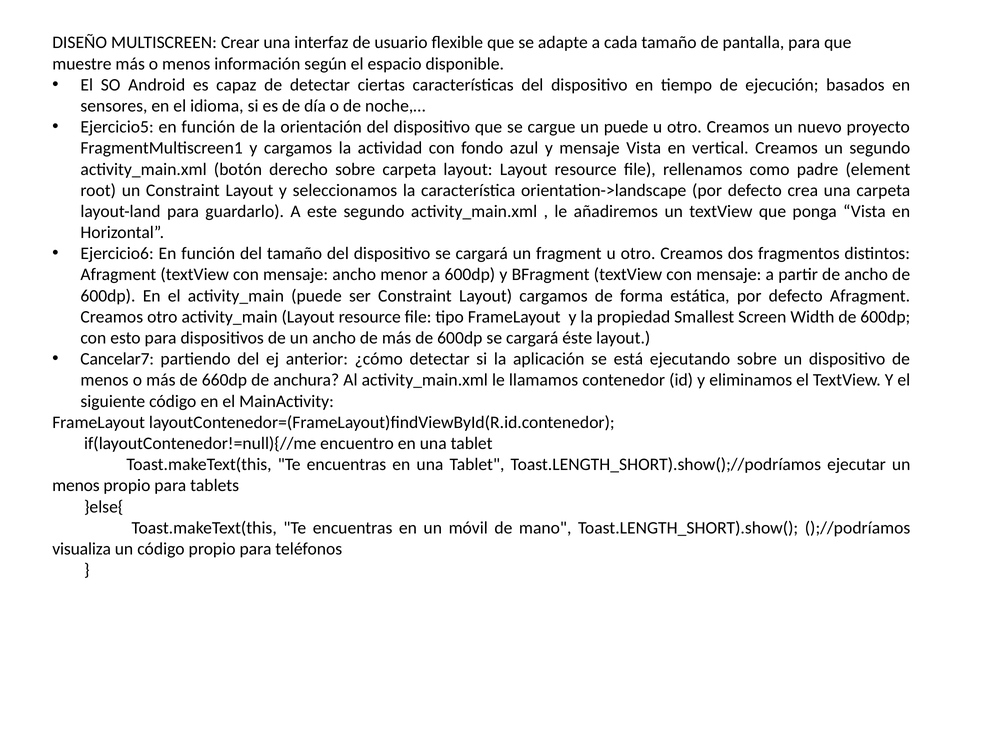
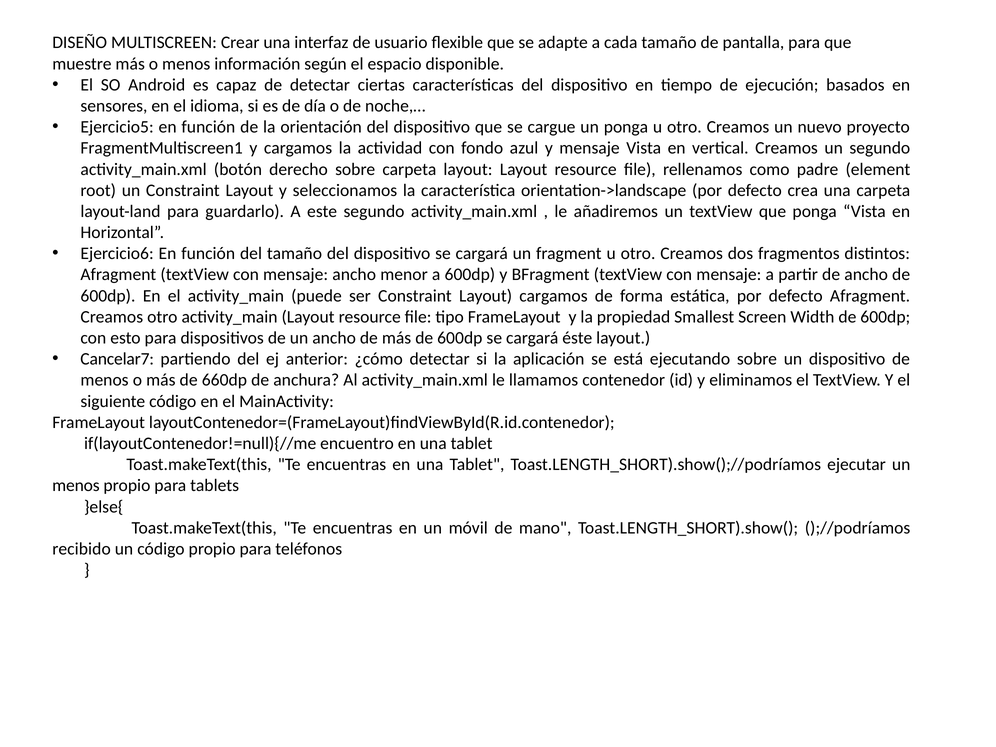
un puede: puede -> ponga
visualiza: visualiza -> recibido
